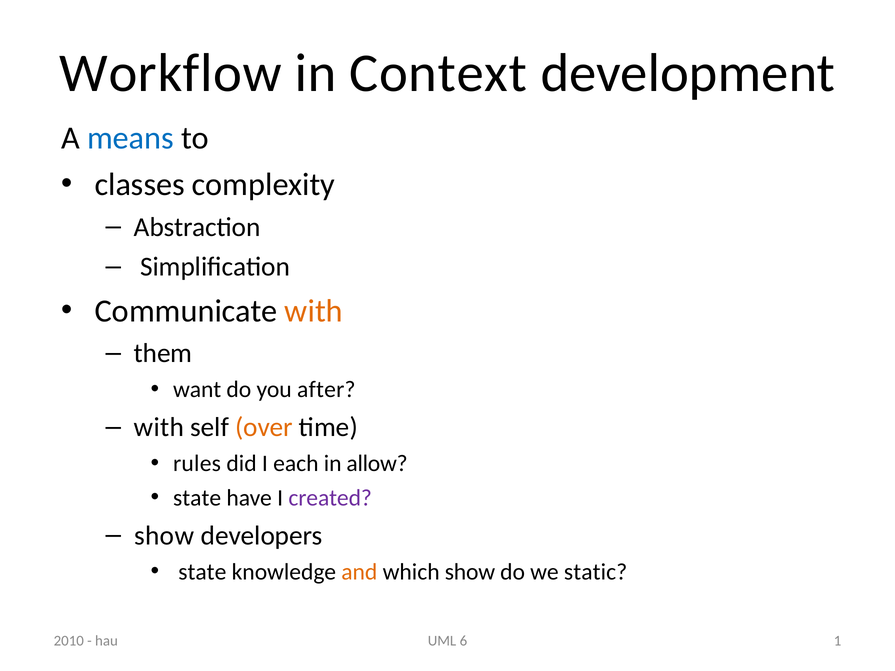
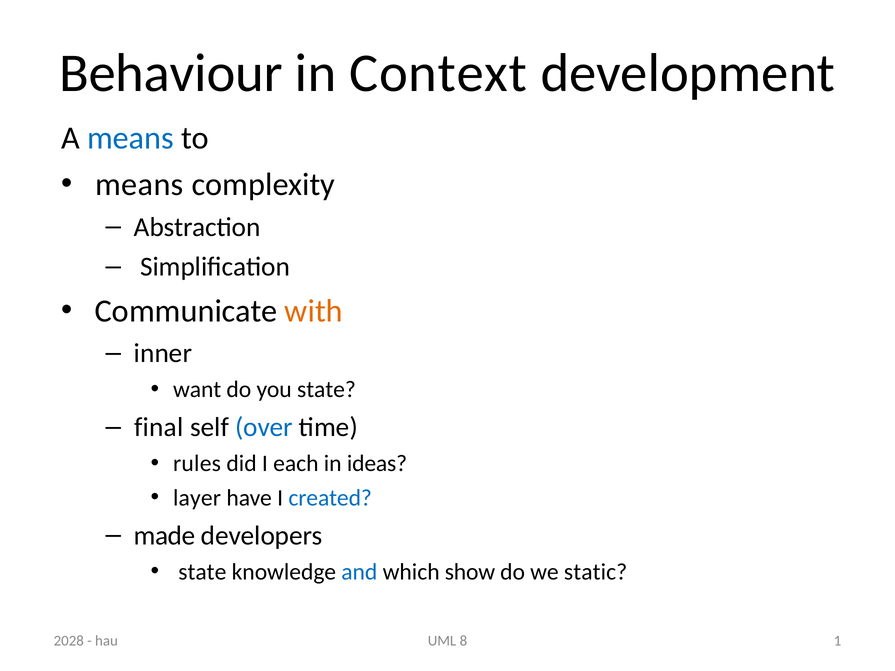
Workflow: Workflow -> Behaviour
classes at (140, 185): classes -> means
them: them -> inner
you after: after -> state
with at (159, 427): with -> final
over colour: orange -> blue
allow: allow -> ideas
state at (197, 498): state -> layer
created colour: purple -> blue
show at (164, 536): show -> made
and colour: orange -> blue
6: 6 -> 8
2010: 2010 -> 2028
